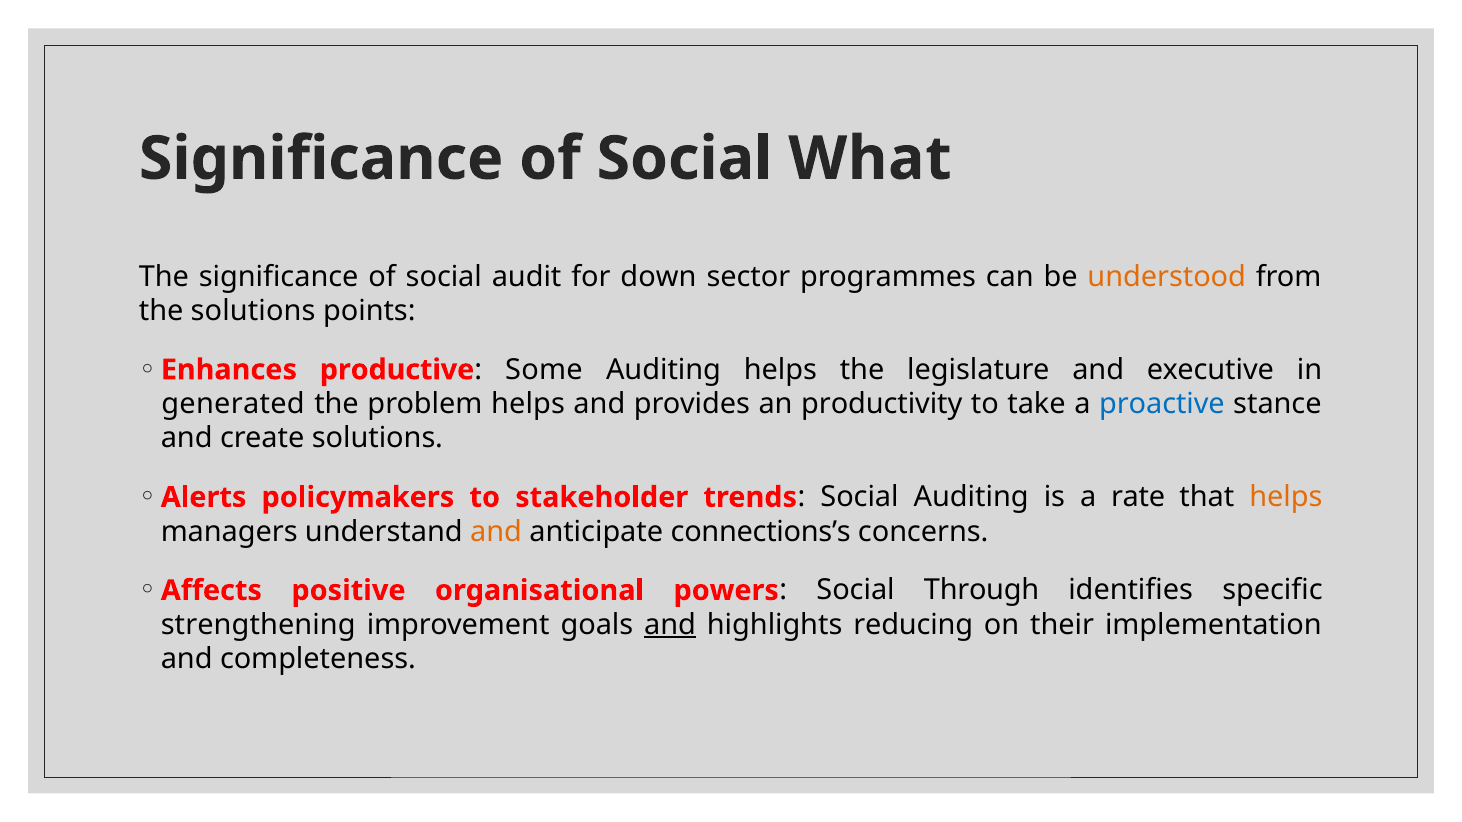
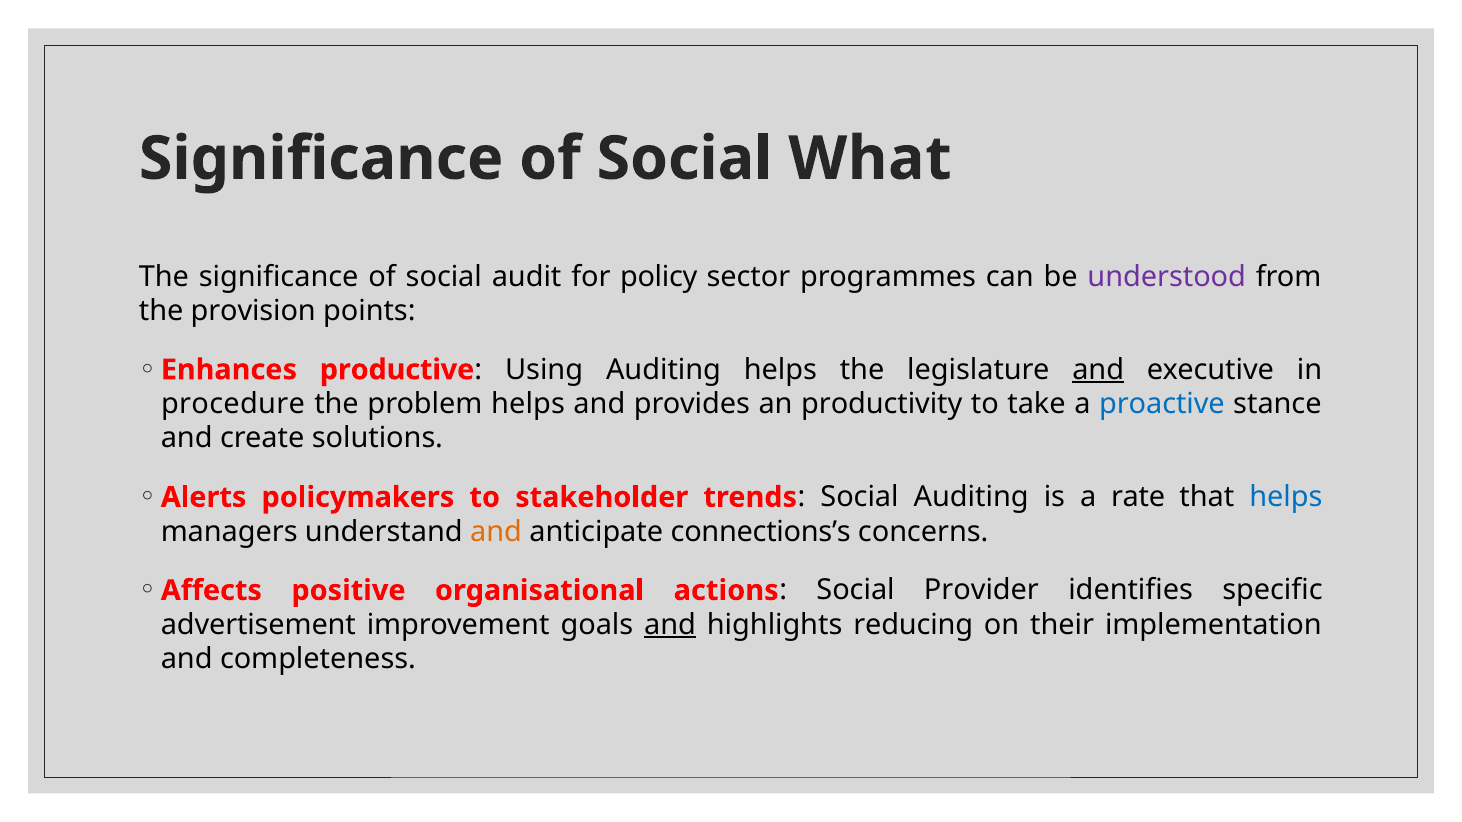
down: down -> policy
understood colour: orange -> purple
the solutions: solutions -> provision
Some: Some -> Using
and at (1098, 370) underline: none -> present
generated: generated -> procedure
helps at (1286, 497) colour: orange -> blue
powers: powers -> actions
Through: Through -> Provider
strengthening: strengthening -> advertisement
